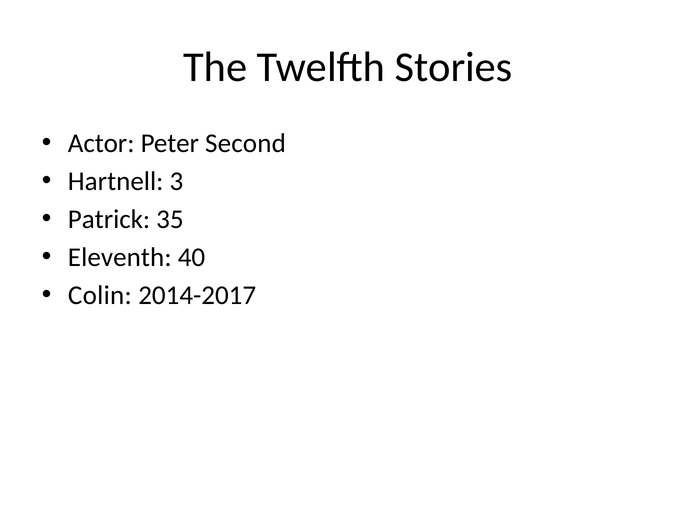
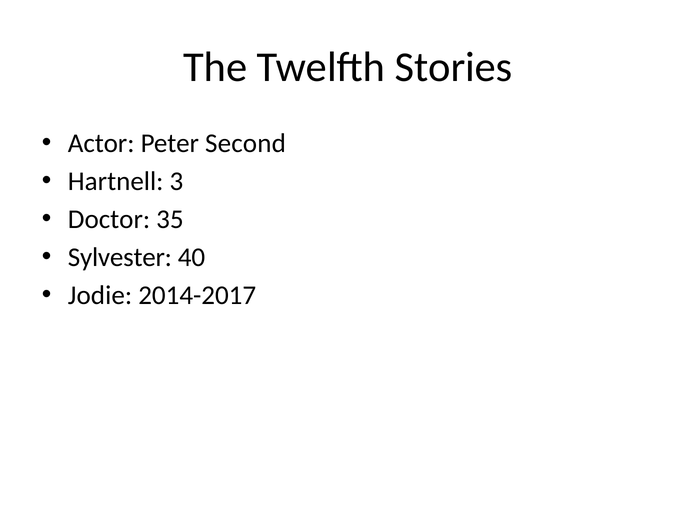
Patrick: Patrick -> Doctor
Eleventh: Eleventh -> Sylvester
Colin: Colin -> Jodie
